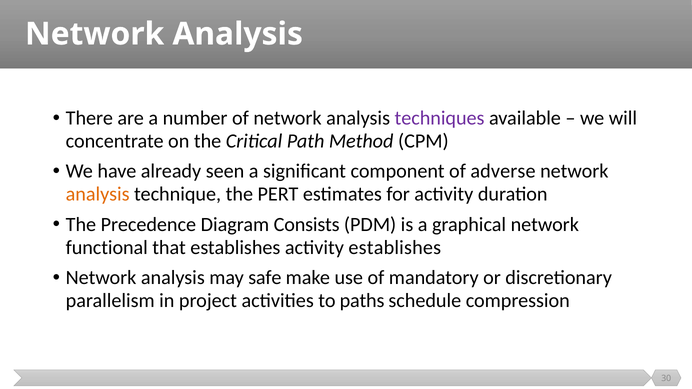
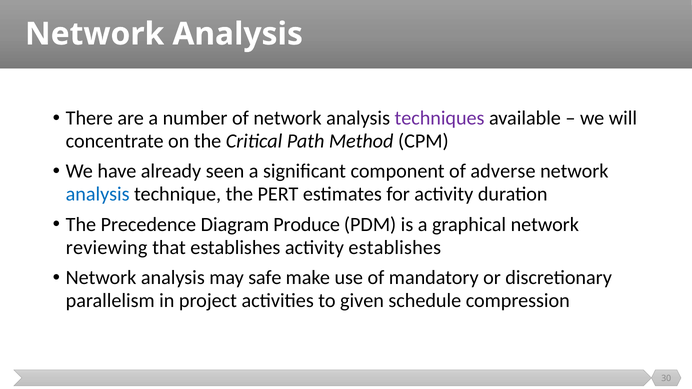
analysis at (98, 194) colour: orange -> blue
Consists: Consists -> Produce
functional: functional -> reviewing
paths: paths -> given
